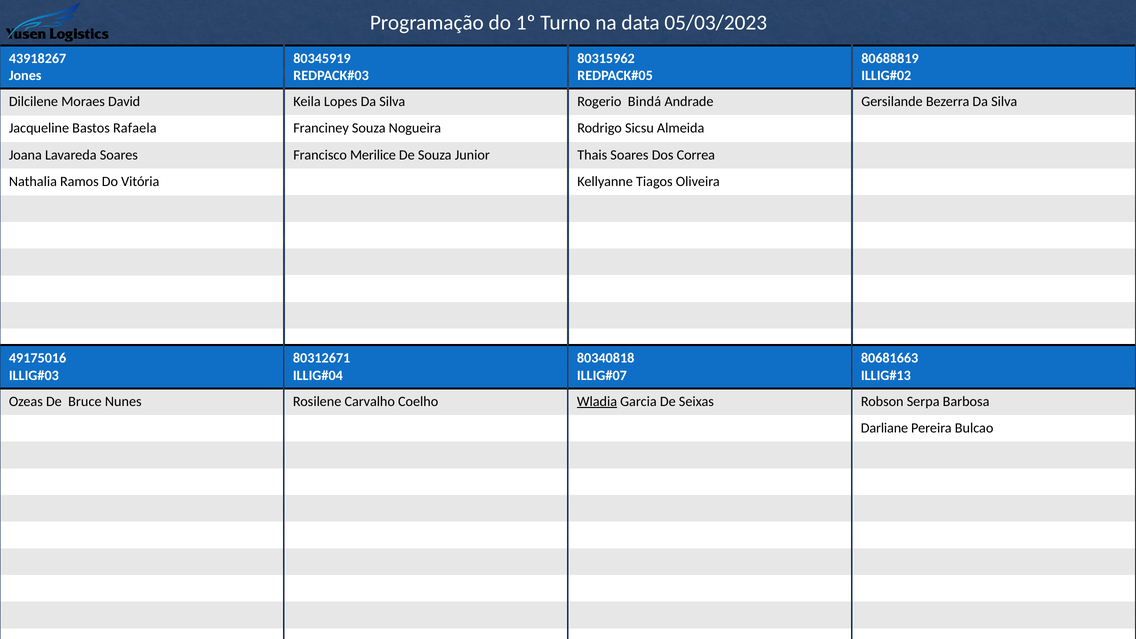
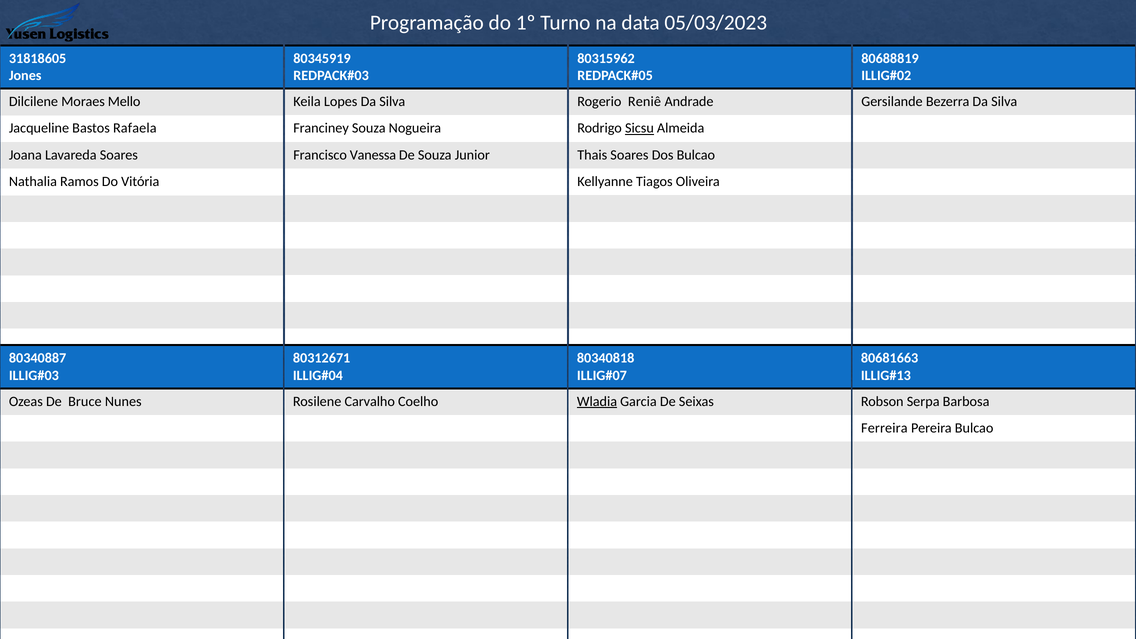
43918267: 43918267 -> 31818605
Bindá: Bindá -> Reniê
David: David -> Mello
Sicsu underline: none -> present
Merilice: Merilice -> Vanessa
Dos Correa: Correa -> Bulcao
49175016: 49175016 -> 80340887
Darliane: Darliane -> Ferreira
